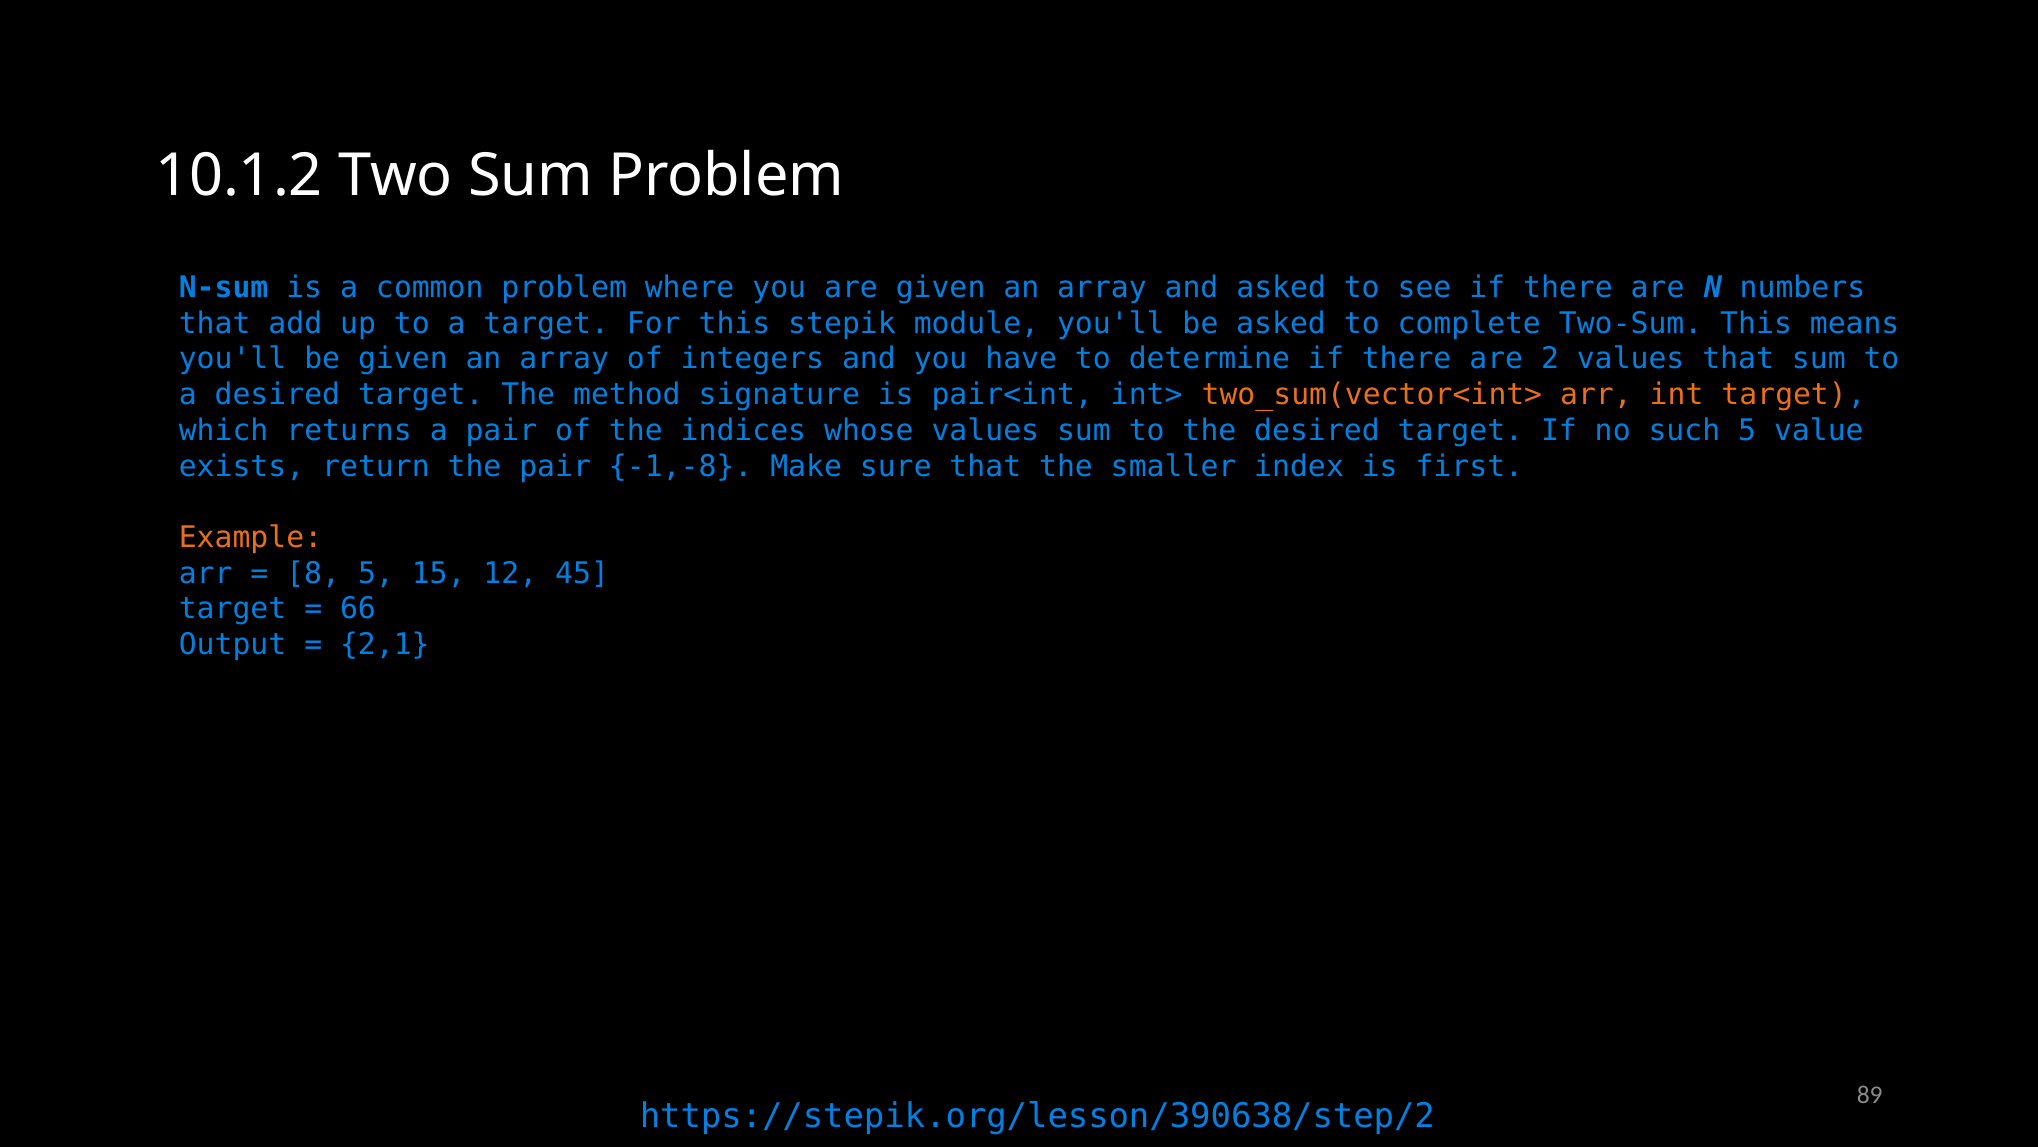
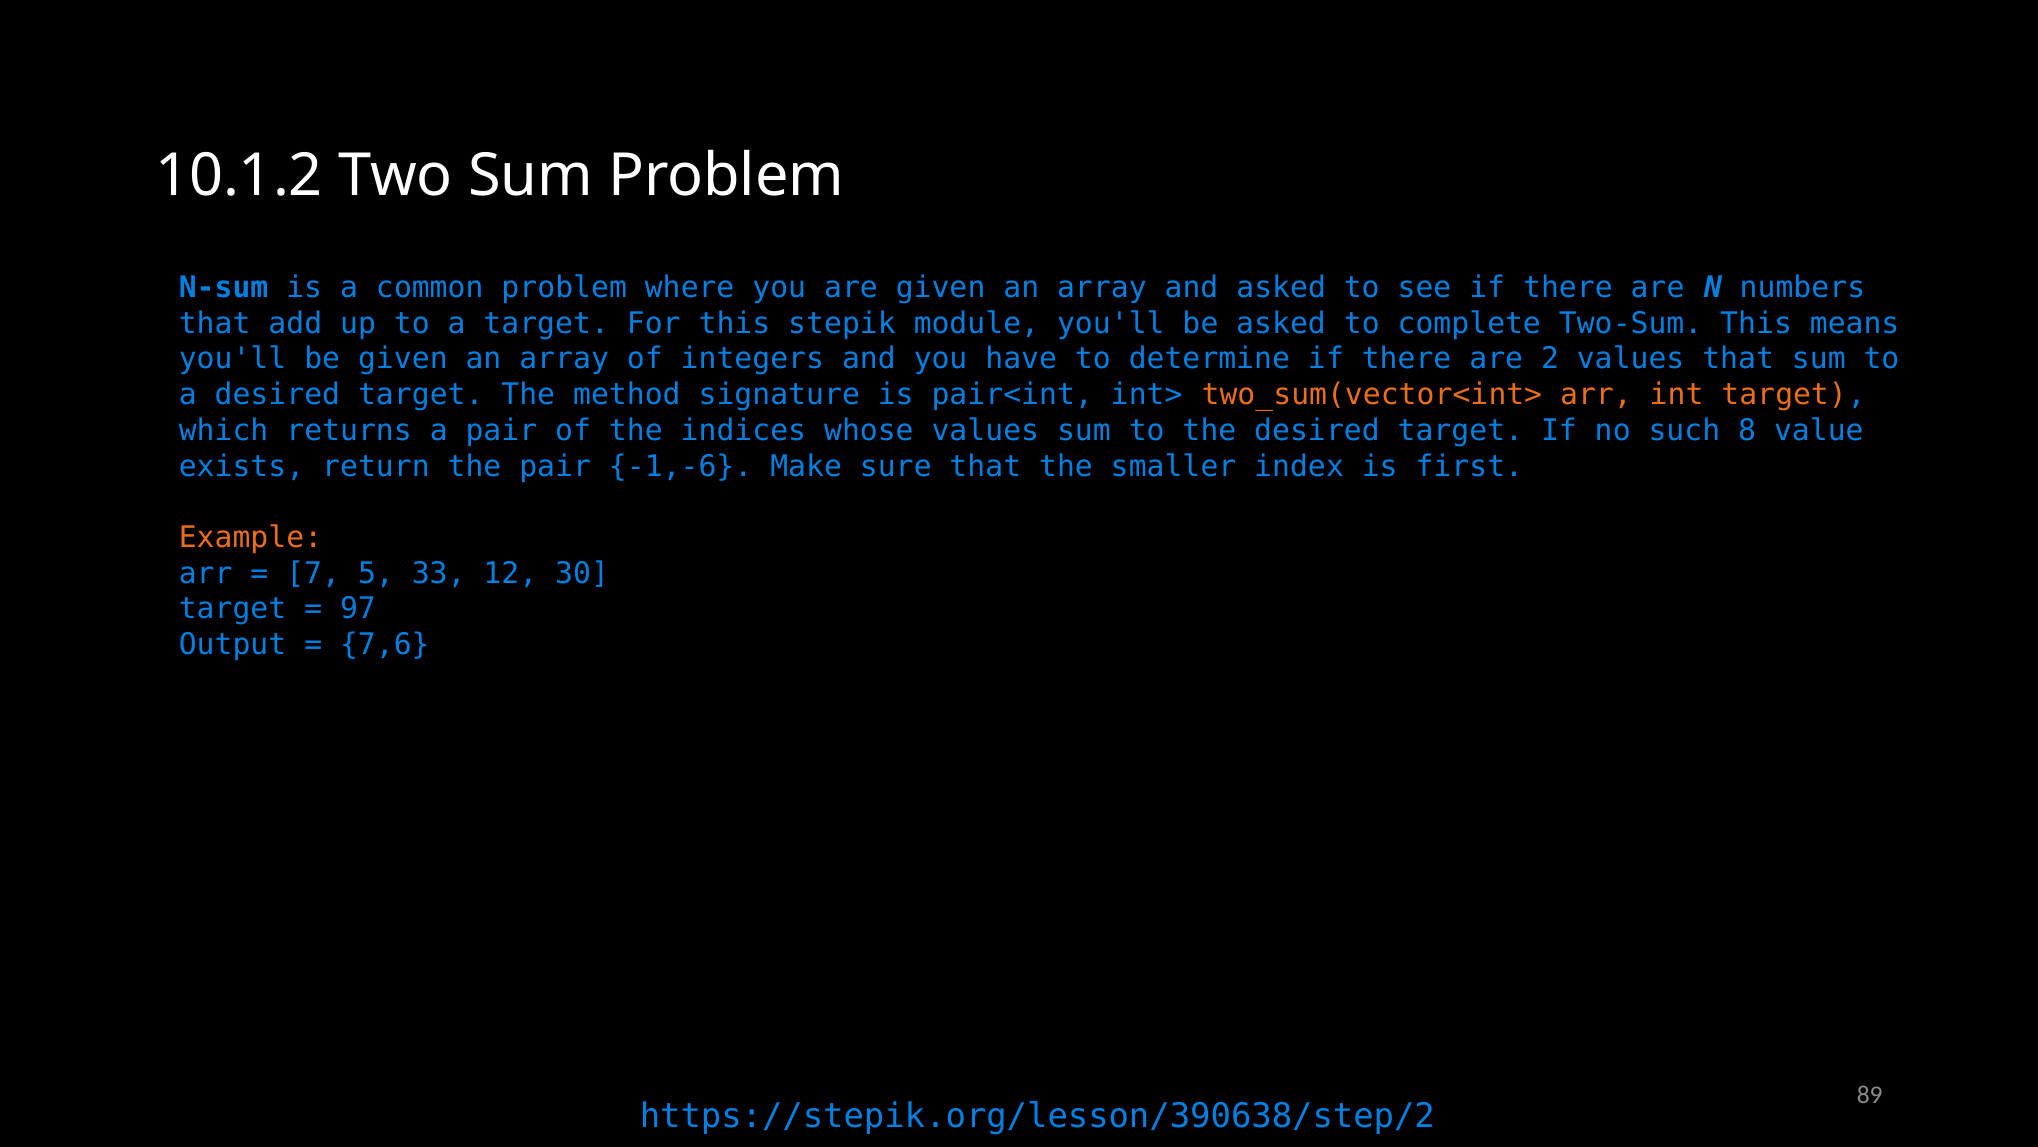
such 5: 5 -> 8
-1,-8: -1,-8 -> -1,-6
8: 8 -> 7
15: 15 -> 33
45: 45 -> 30
66: 66 -> 97
2,1: 2,1 -> 7,6
